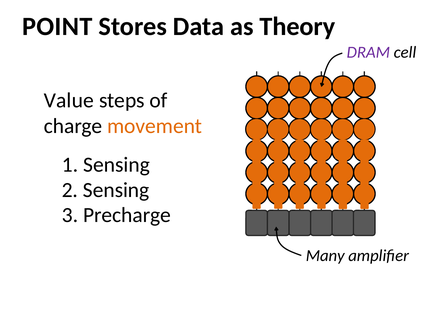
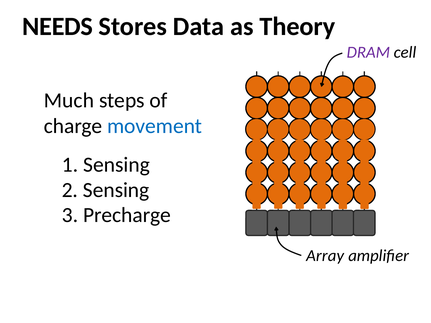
POINT: POINT -> NEEDS
Value: Value -> Much
movement colour: orange -> blue
Many: Many -> Array
